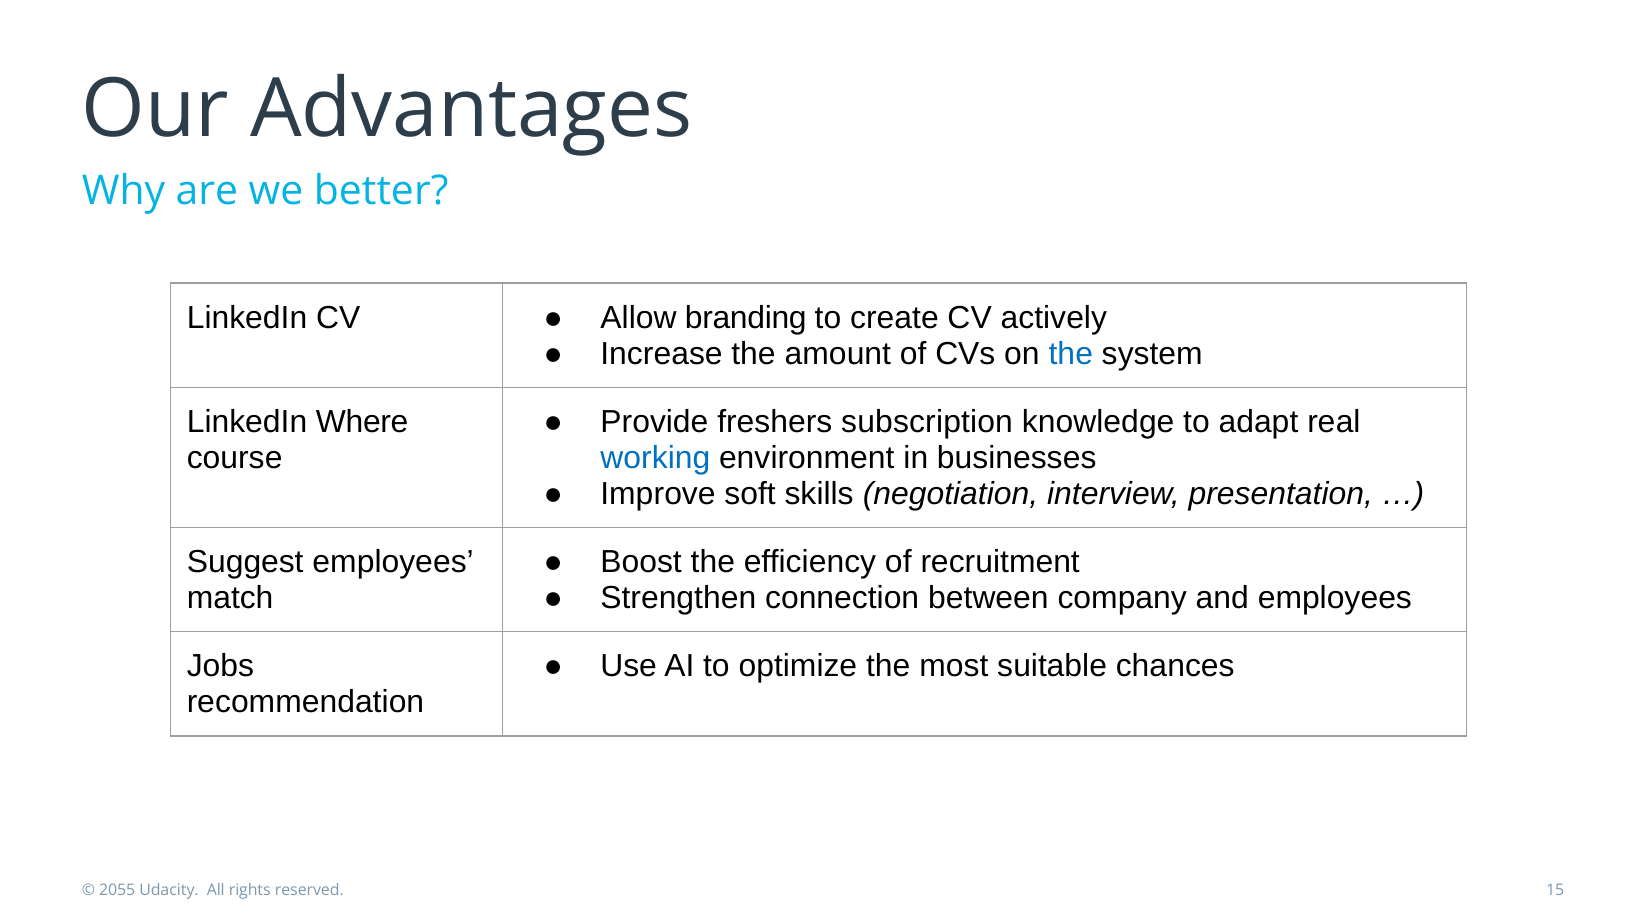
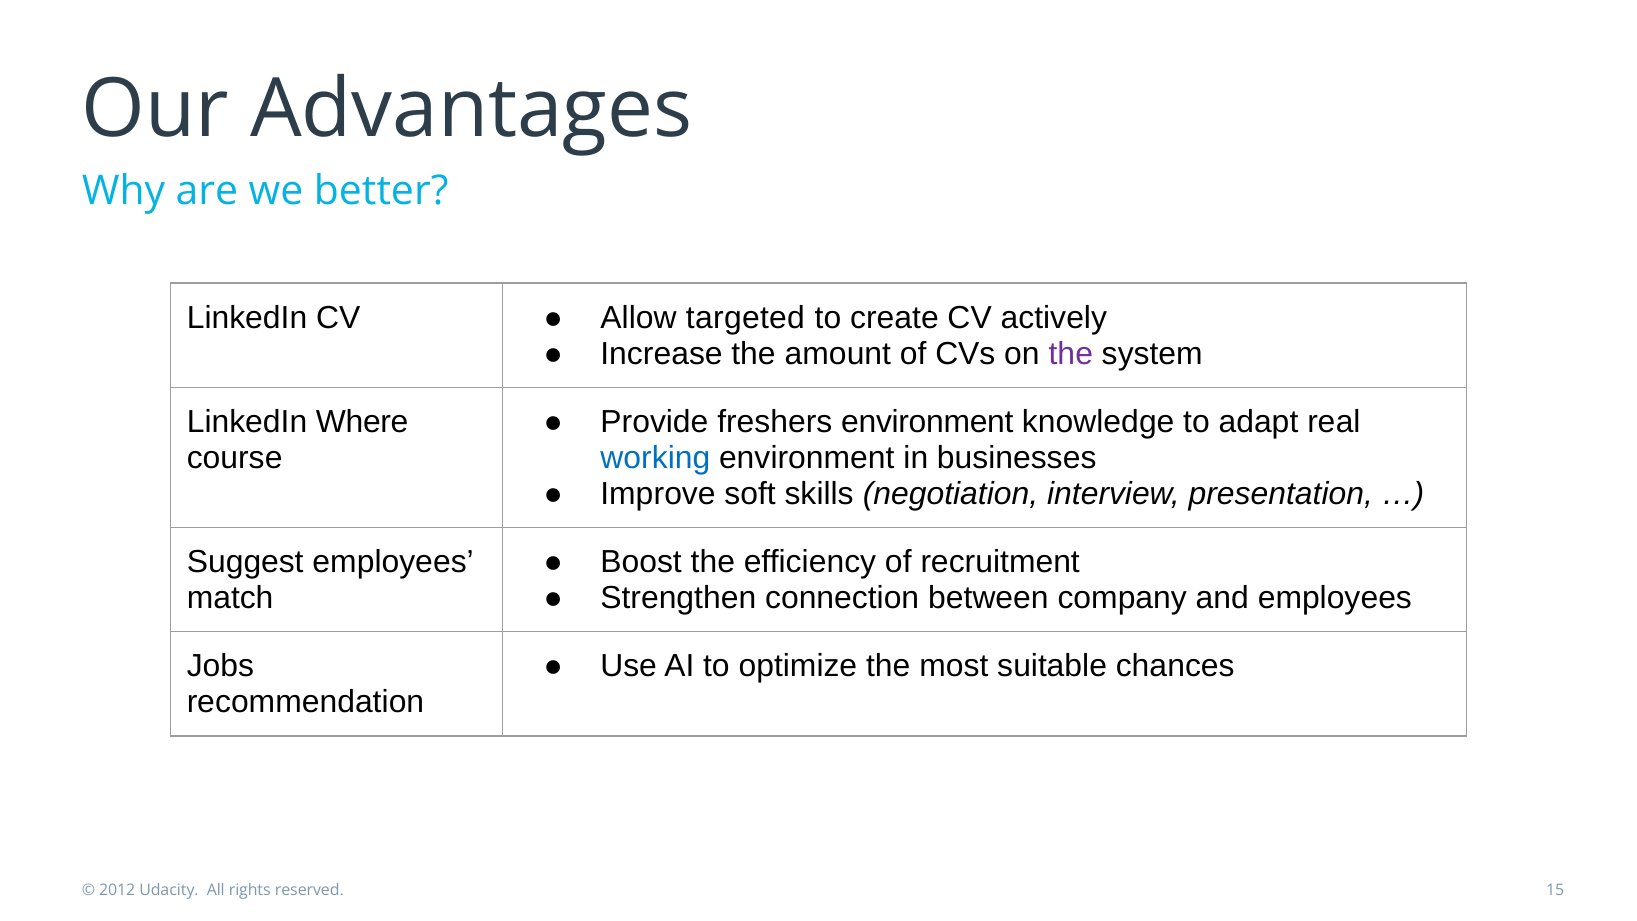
branding: branding -> targeted
the at (1071, 354) colour: blue -> purple
freshers subscription: subscription -> environment
2055: 2055 -> 2012
